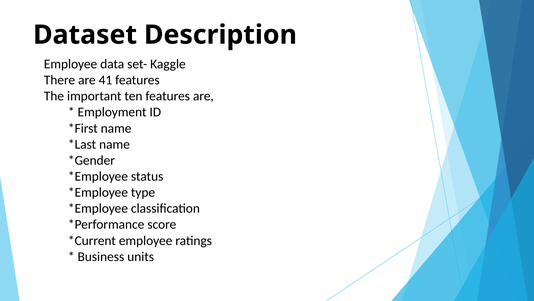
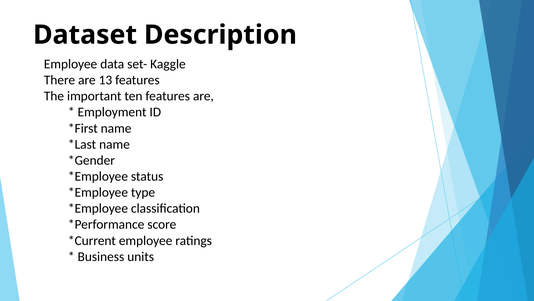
41: 41 -> 13
